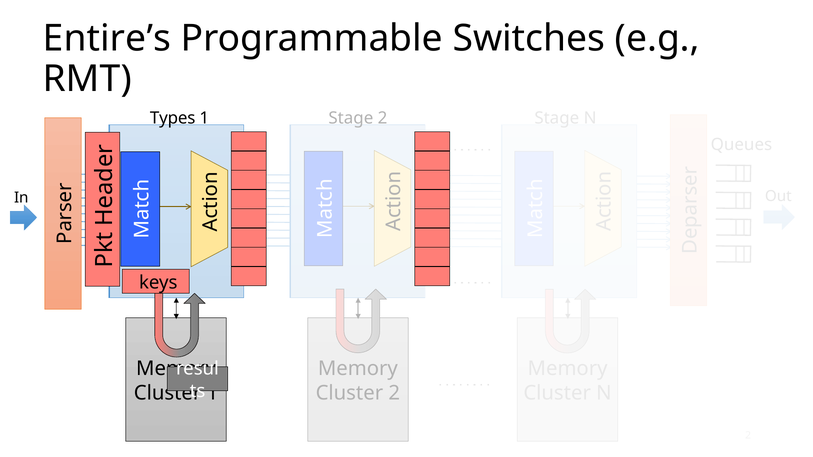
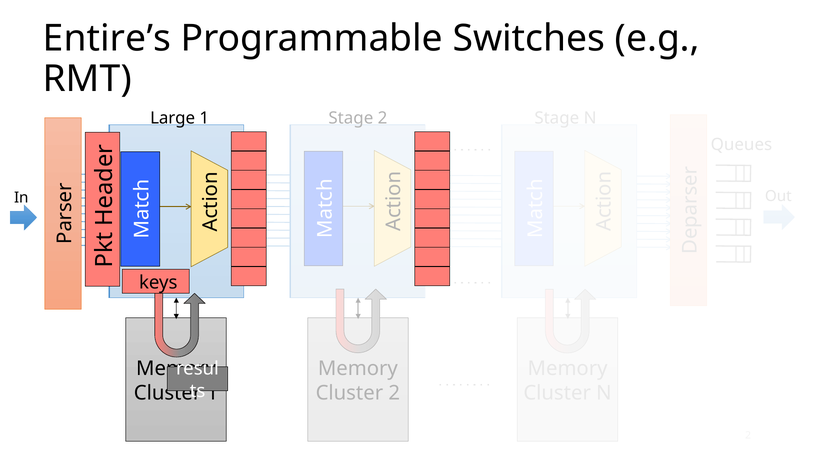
Types: Types -> Large
